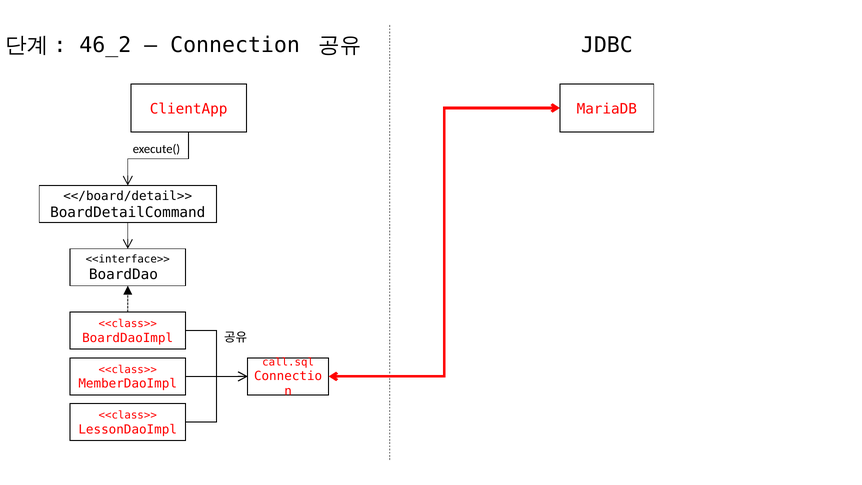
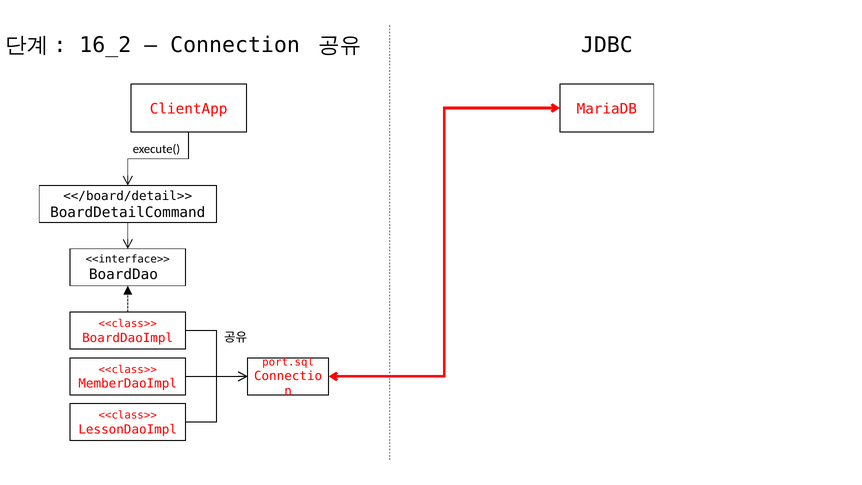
46_2: 46_2 -> 16_2
call.sql: call.sql -> port.sql
